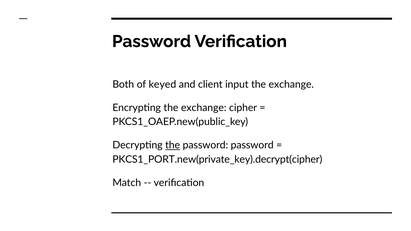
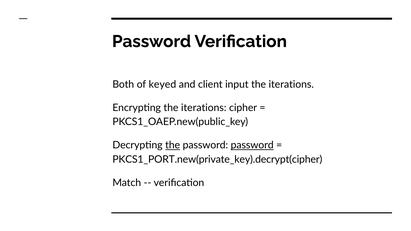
input the exchange: exchange -> iterations
Encrypting the exchange: exchange -> iterations
password at (252, 145) underline: none -> present
